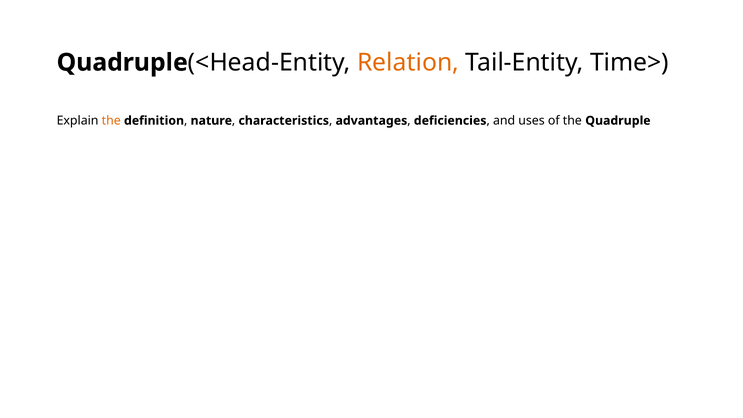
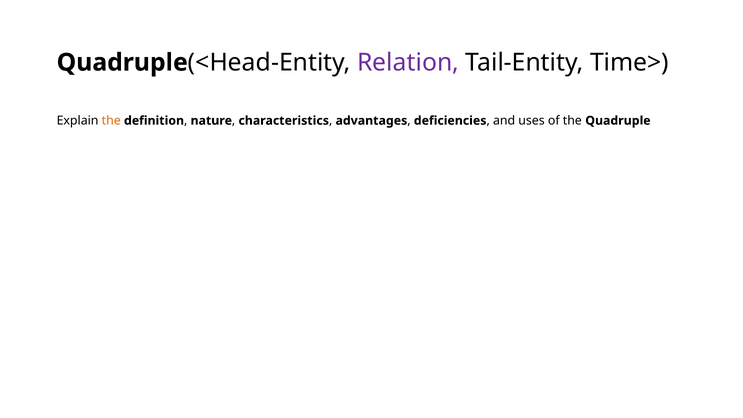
Relation colour: orange -> purple
